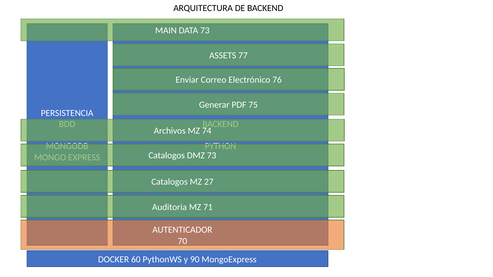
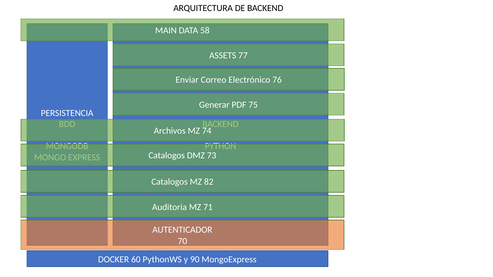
DATA 73: 73 -> 58
27: 27 -> 82
